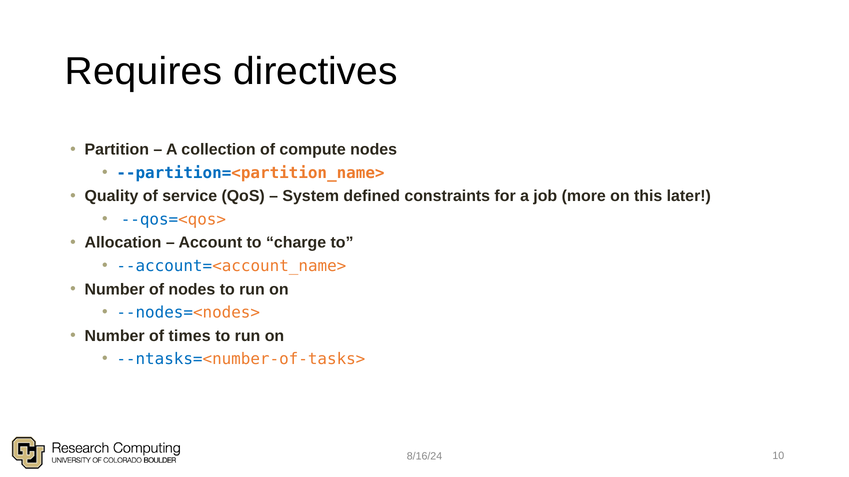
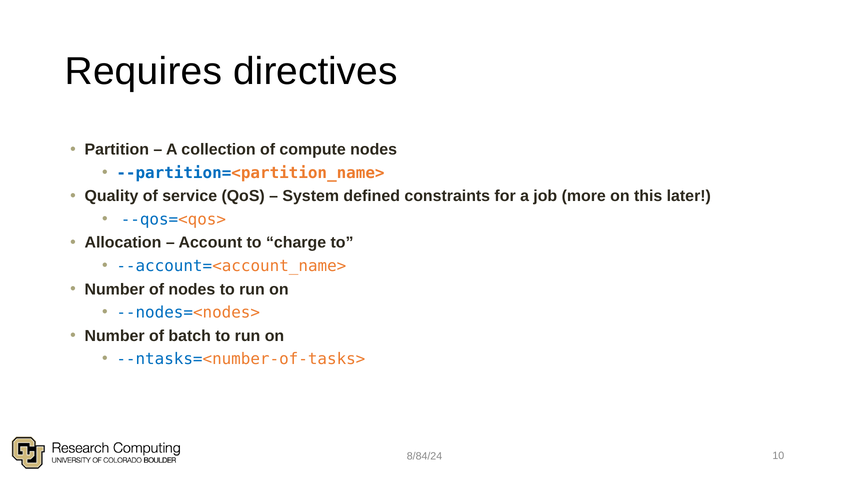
times: times -> batch
8/16/24: 8/16/24 -> 8/84/24
